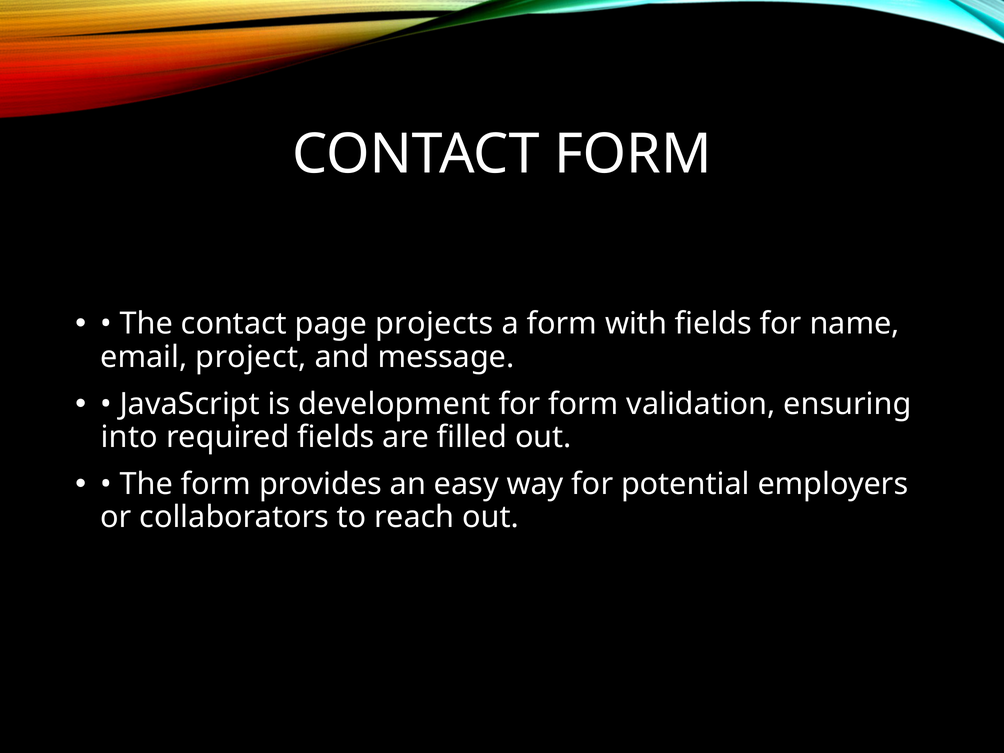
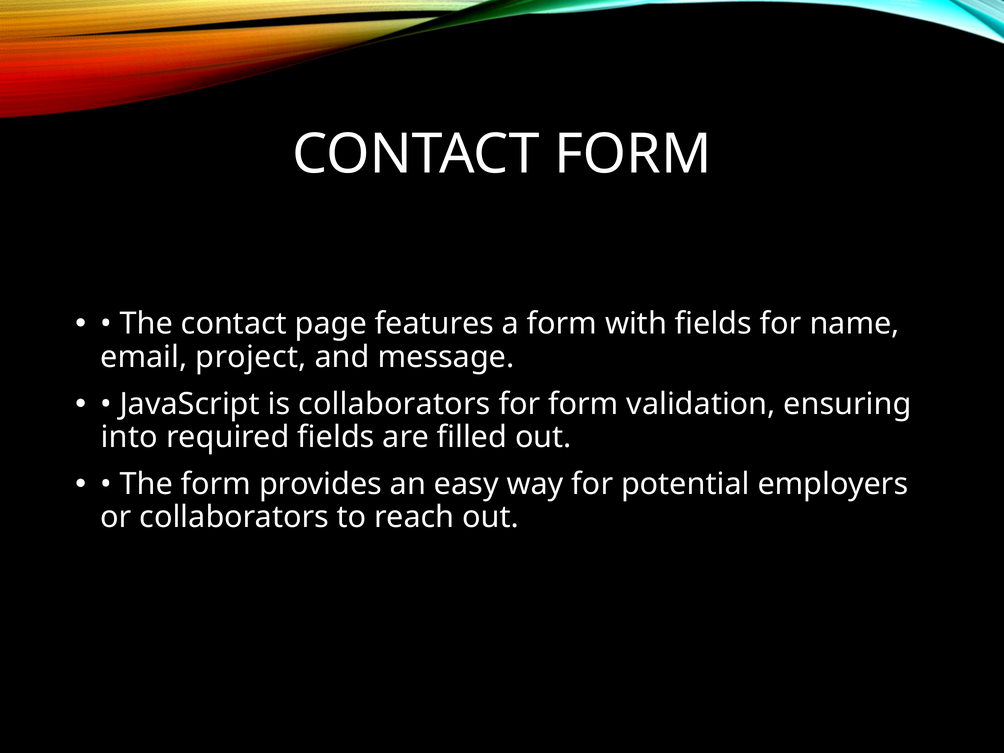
projects: projects -> features
is development: development -> collaborators
